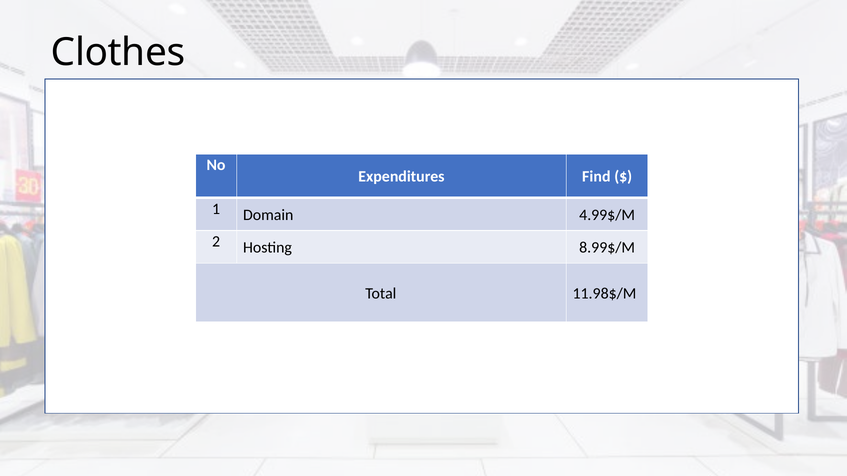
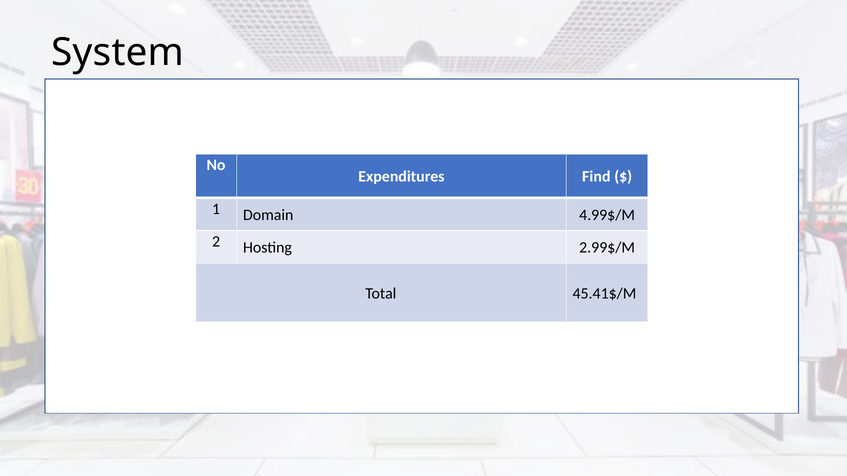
Clothes: Clothes -> System
8.99$/M: 8.99$/M -> 2.99$/M
11.98$/M: 11.98$/M -> 45.41$/M
